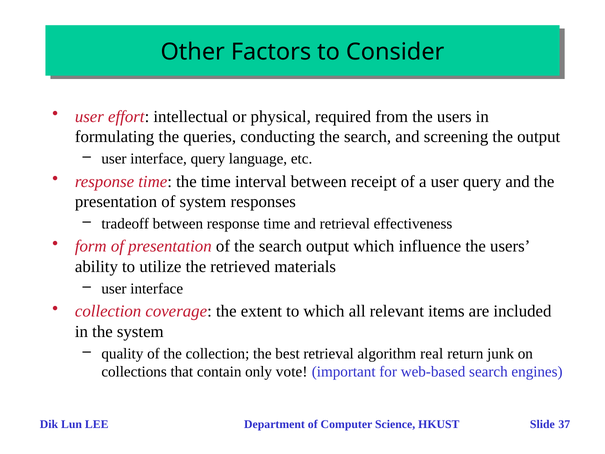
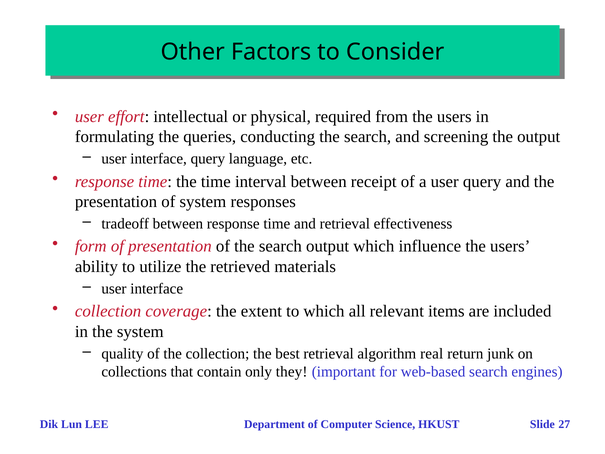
vote: vote -> they
37: 37 -> 27
